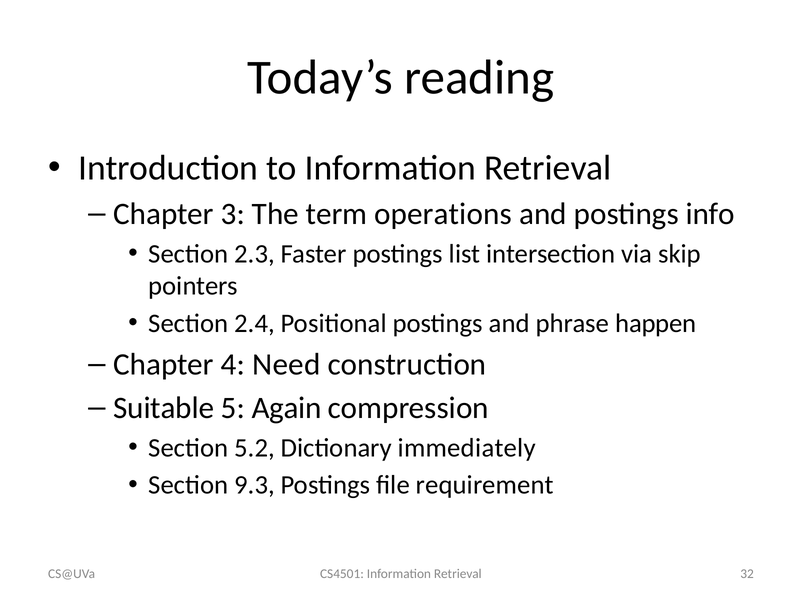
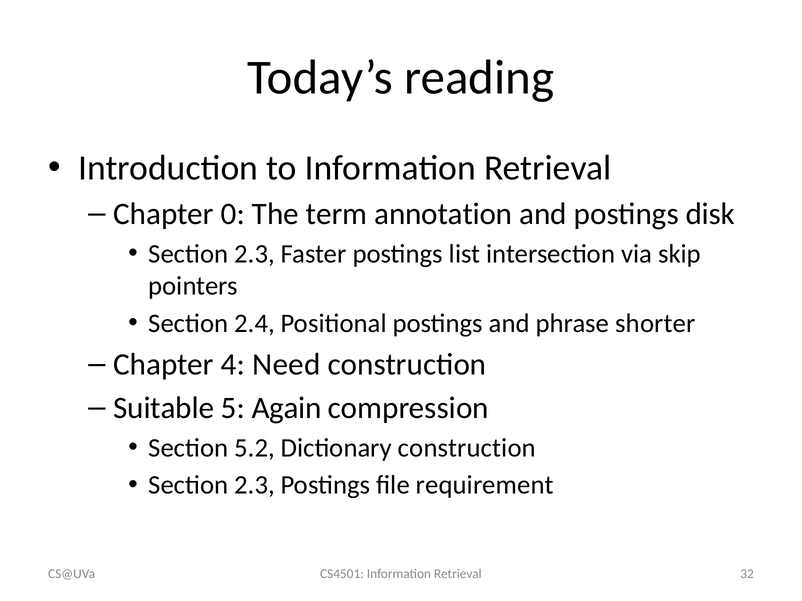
3: 3 -> 0
operations: operations -> annotation
info: info -> disk
happen: happen -> shorter
Dictionary immediately: immediately -> construction
9.3 at (255, 486): 9.3 -> 2.3
